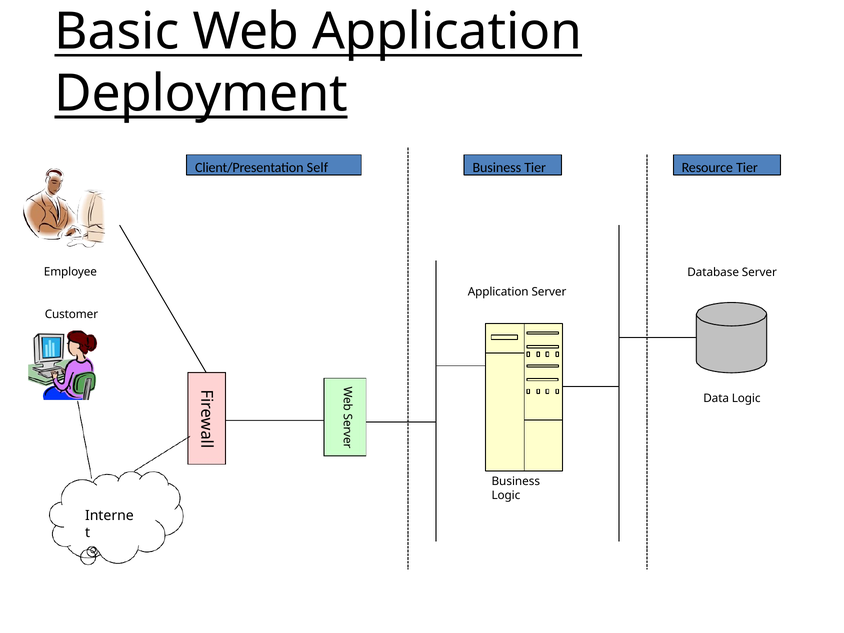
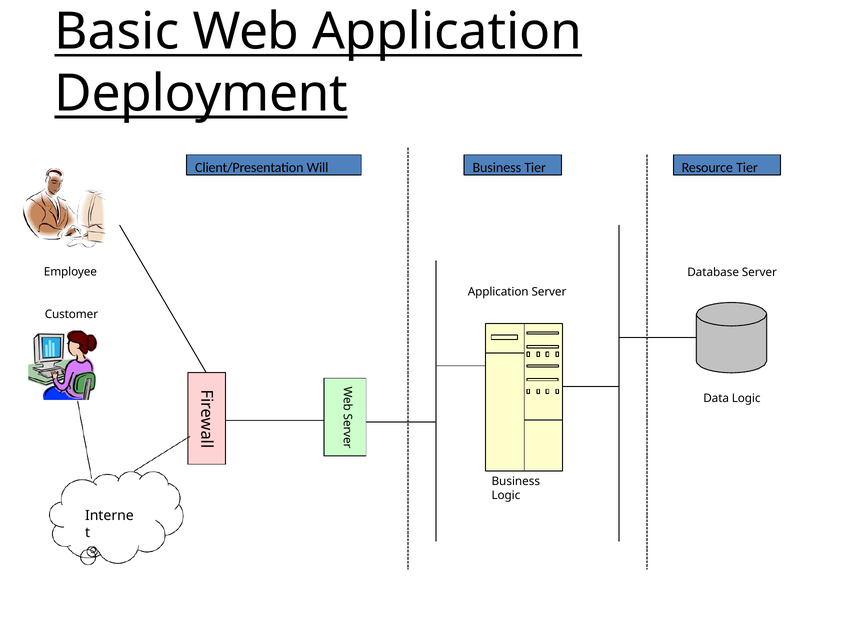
Self: Self -> Will
